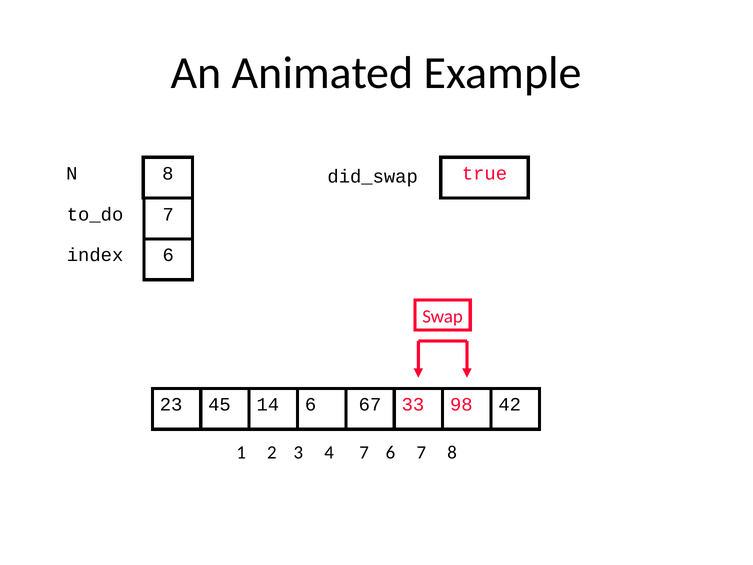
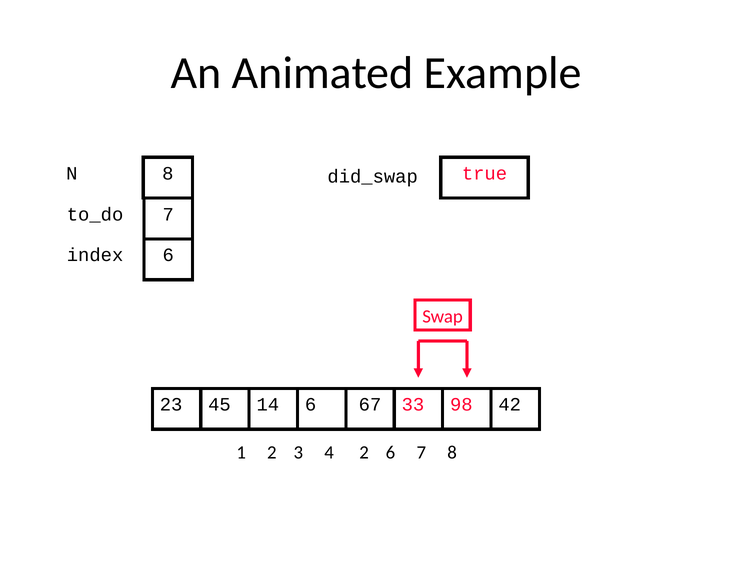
4 7: 7 -> 2
